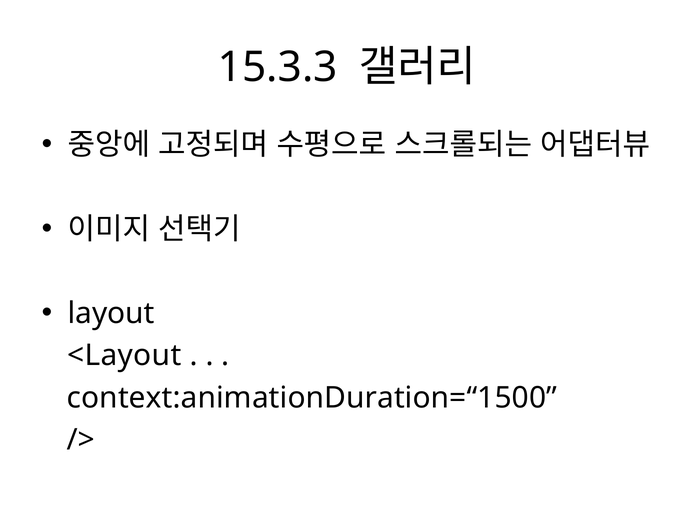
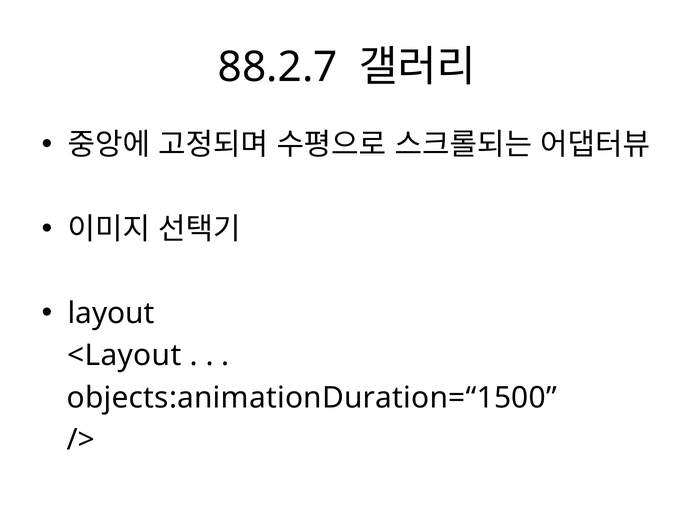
15.3.3: 15.3.3 -> 88.2.7
context:animationDuration=“1500: context:animationDuration=“1500 -> objects:animationDuration=“1500
